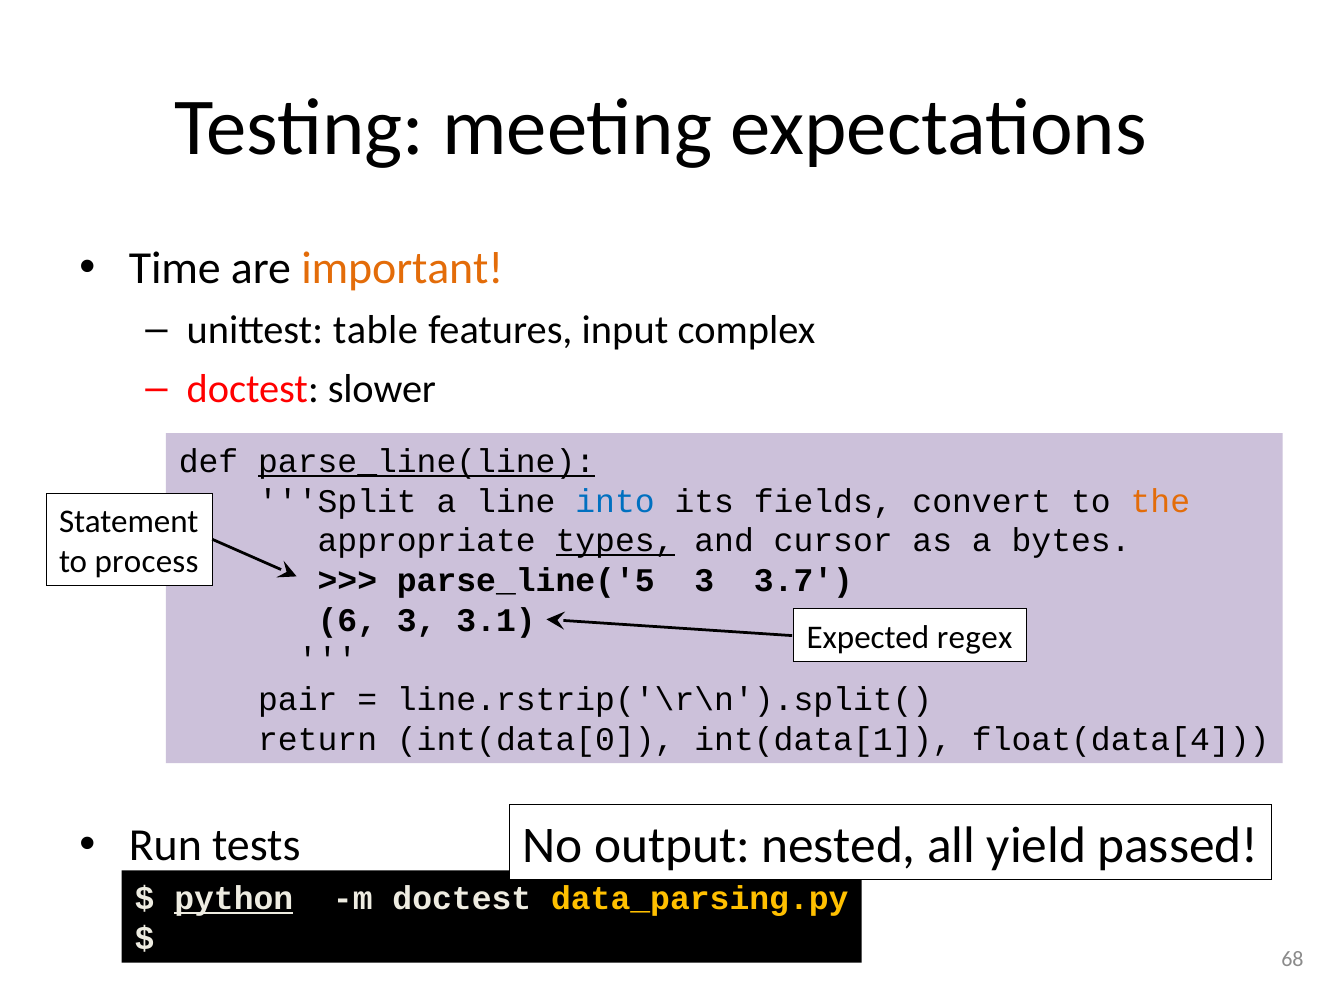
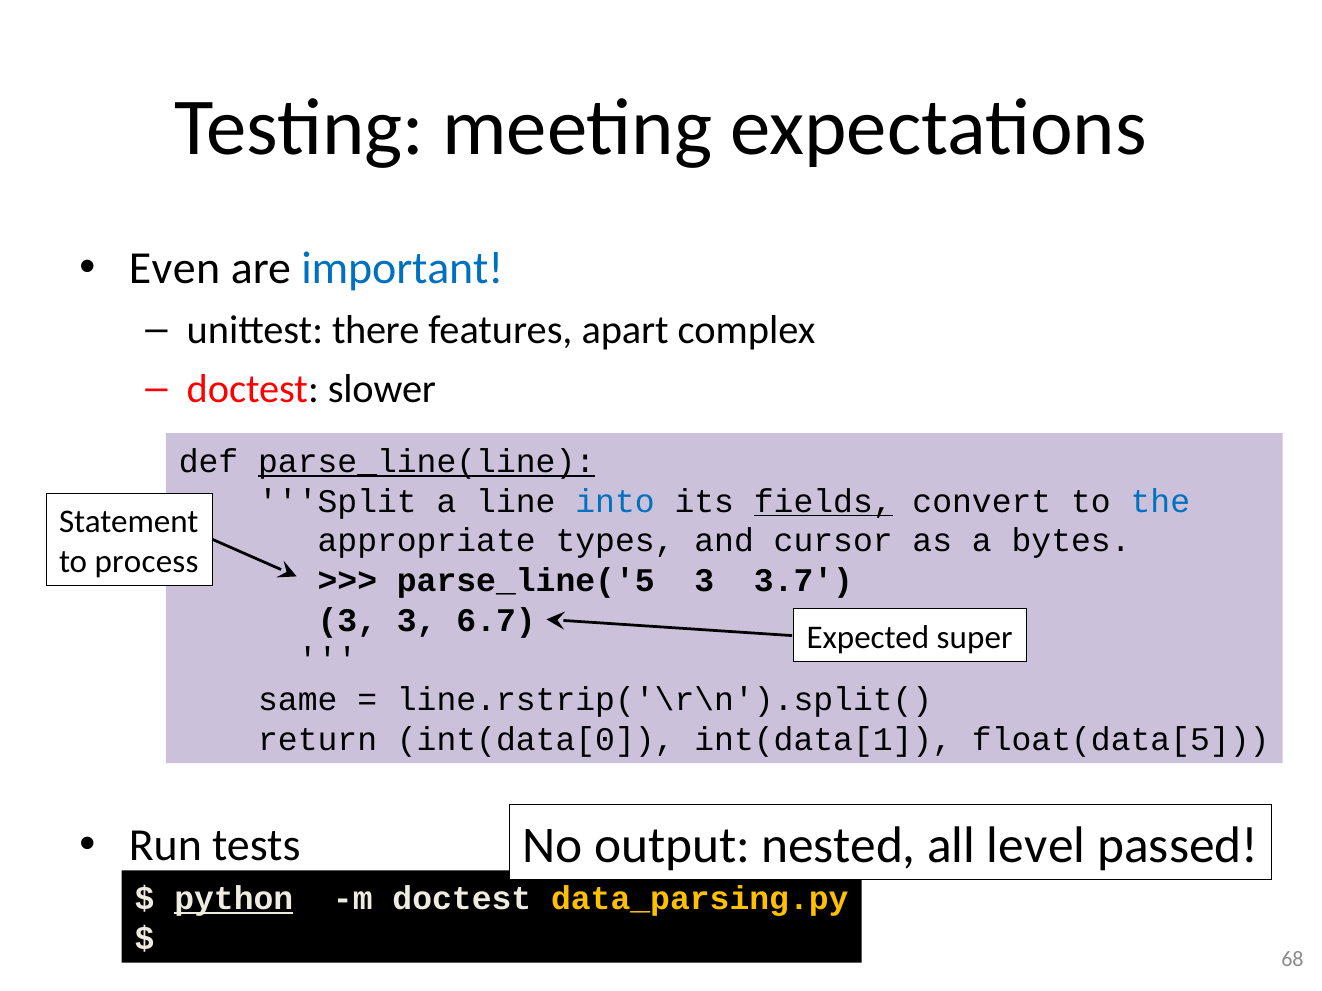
Time: Time -> Even
important colour: orange -> blue
table: table -> there
input: input -> apart
fields underline: none -> present
the colour: orange -> blue
types underline: present -> none
6 at (347, 621): 6 -> 3
3.1: 3.1 -> 6.7
regex: regex -> super
pair: pair -> same
float(data[4: float(data[4 -> float(data[5
yield: yield -> level
